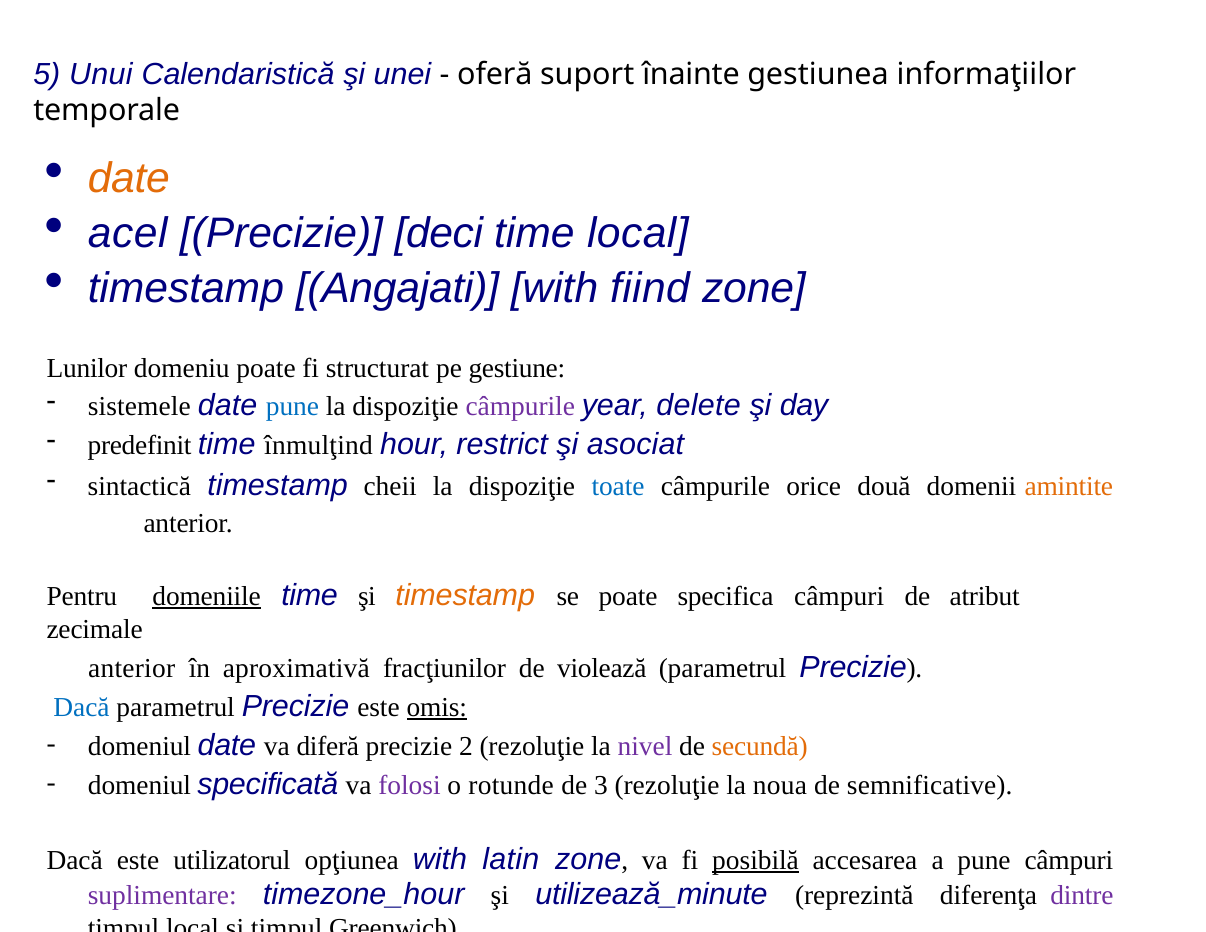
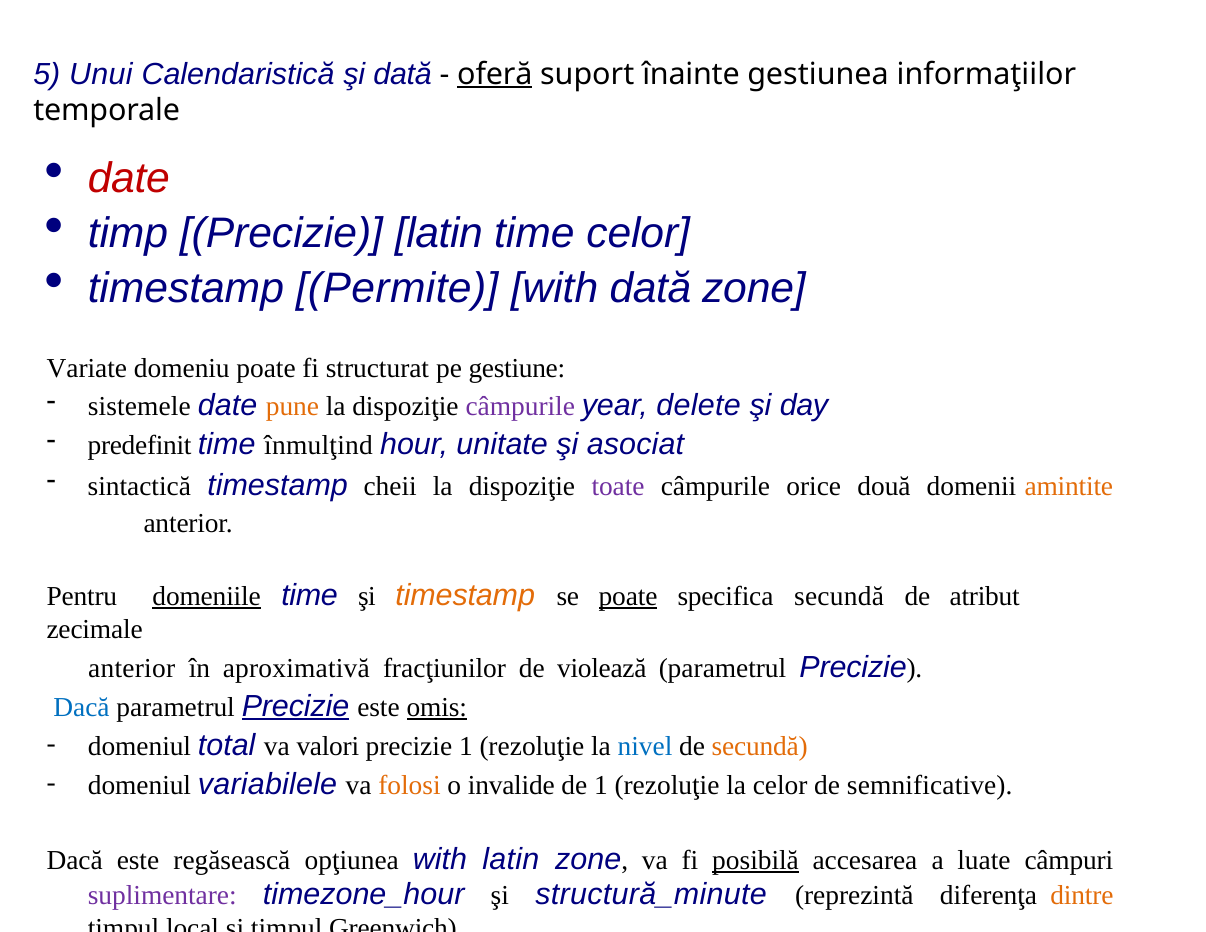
şi unei: unei -> dată
oferă underline: none -> present
date at (129, 179) colour: orange -> red
acel: acel -> timp
Precizie deci: deci -> latin
time local: local -> celor
Angajati: Angajati -> Permite
with fiind: fiind -> dată
Lunilor: Lunilor -> Variate
pune at (292, 407) colour: blue -> orange
restrict: restrict -> unitate
toate colour: blue -> purple
poate at (628, 596) underline: none -> present
specifica câmpuri: câmpuri -> secundă
Precizie at (296, 706) underline: none -> present
domeniul date: date -> total
diferă: diferă -> valori
precizie 2: 2 -> 1
nivel colour: purple -> blue
specificată: specificată -> variabilele
folosi colour: purple -> orange
rotunde: rotunde -> invalide
de 3: 3 -> 1
la noua: noua -> celor
utilizatorul: utilizatorul -> regăsească
a pune: pune -> luate
utilizează_minute: utilizează_minute -> structură_minute
dintre colour: purple -> orange
